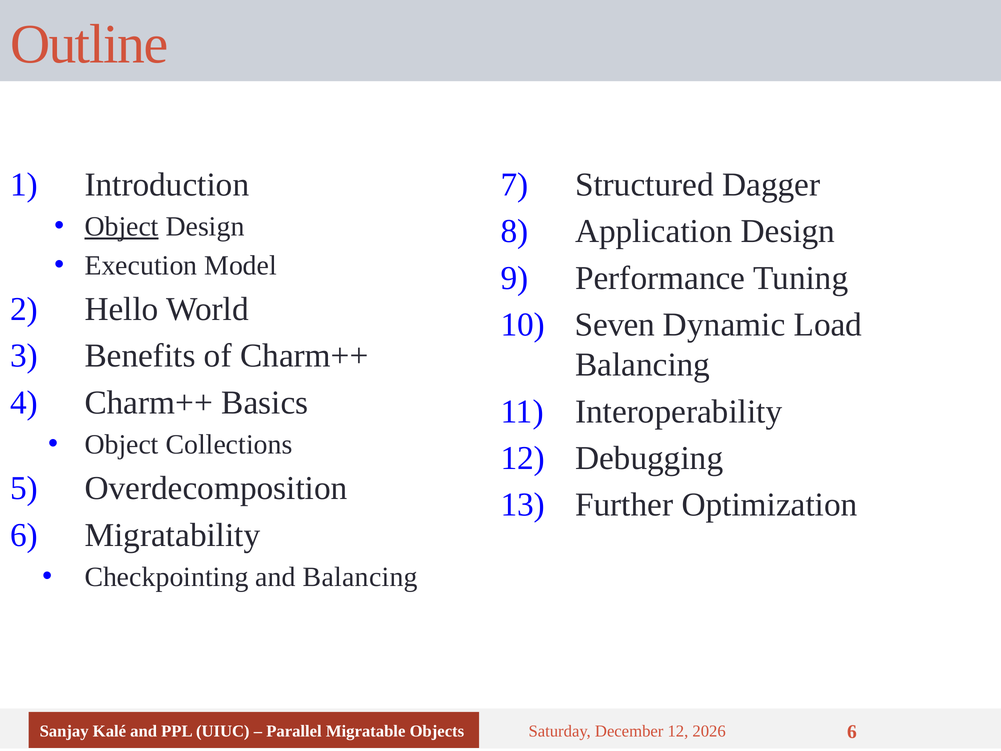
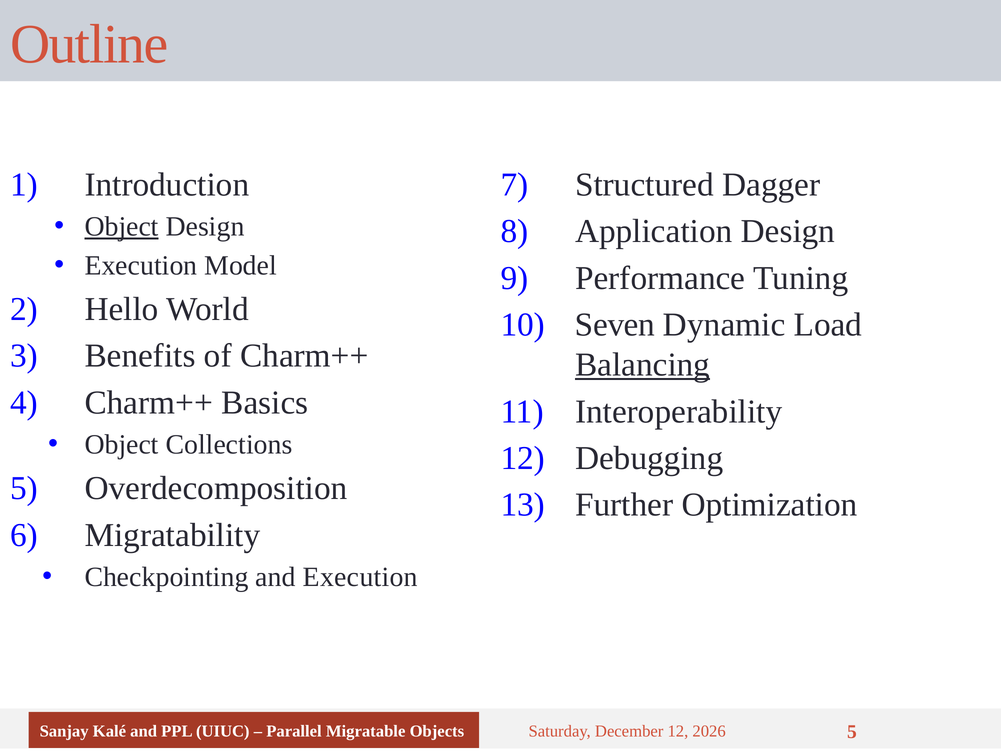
Balancing at (643, 365) underline: none -> present
and Balancing: Balancing -> Execution
6 at (852, 732): 6 -> 5
